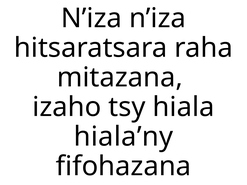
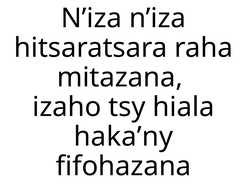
hiala’ny: hiala’ny -> haka’ny
